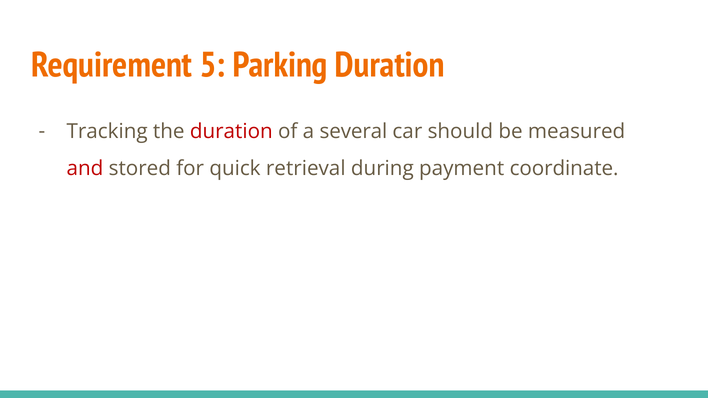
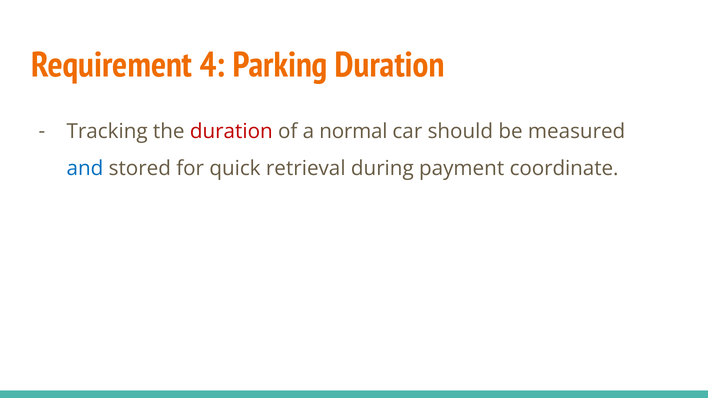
5: 5 -> 4
several: several -> normal
and colour: red -> blue
